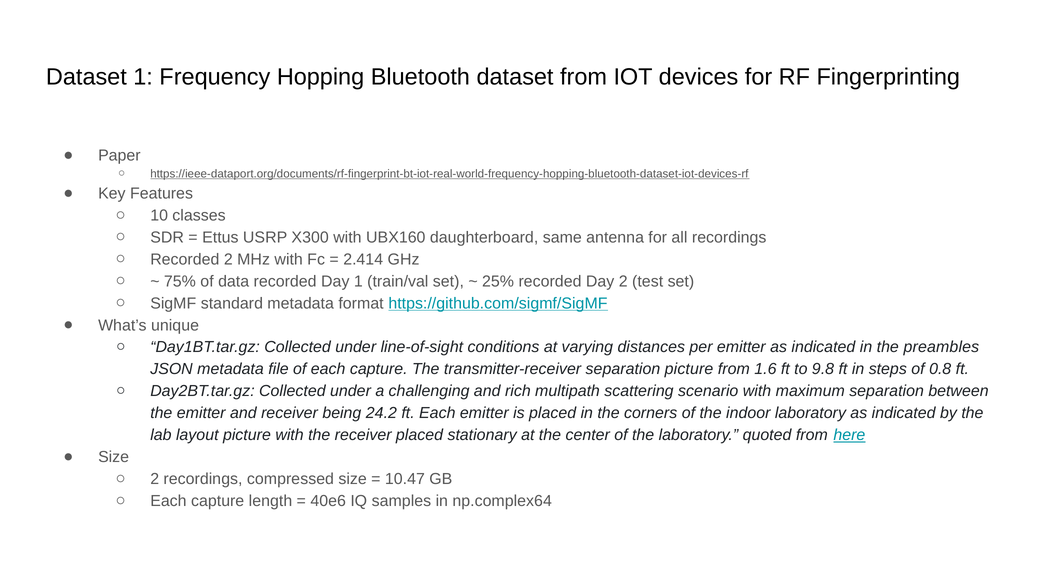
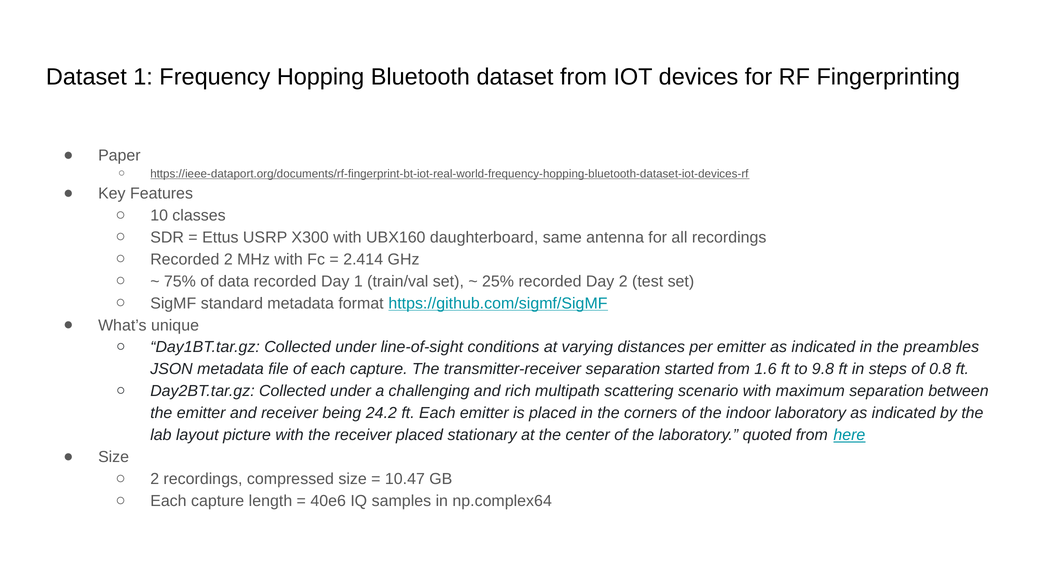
separation picture: picture -> started
